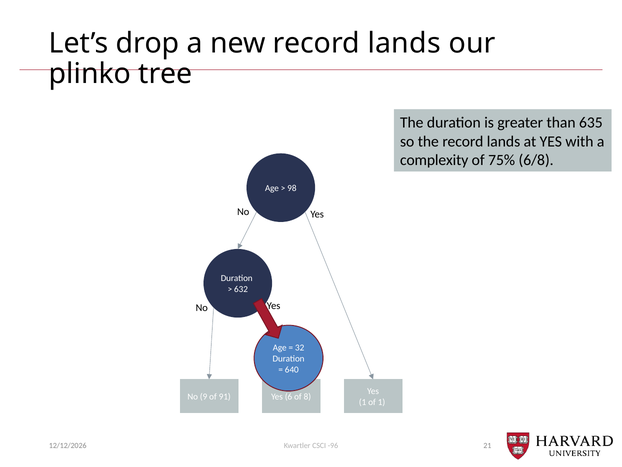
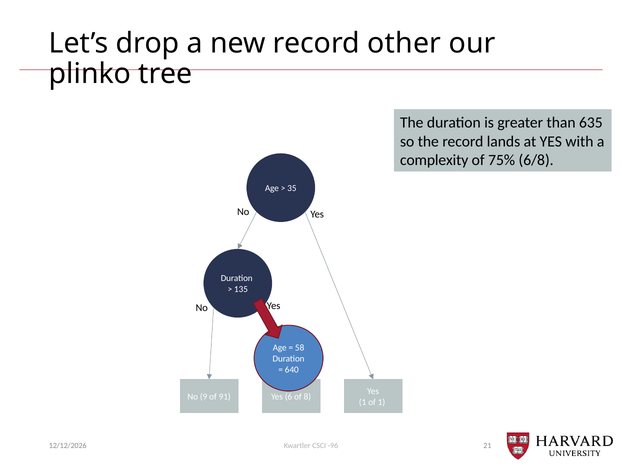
new record lands: lands -> other
98: 98 -> 35
632: 632 -> 135
32: 32 -> 58
